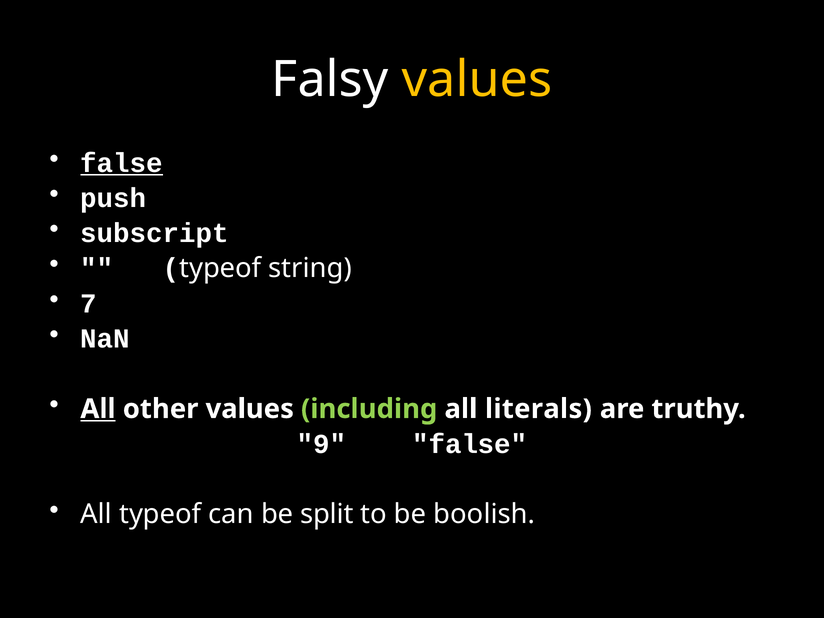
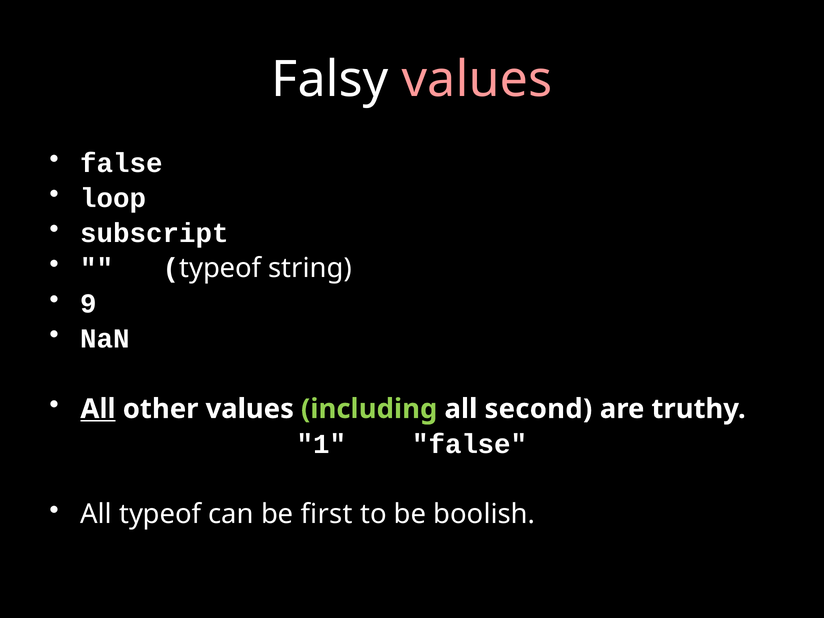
values at (477, 80) colour: yellow -> pink
false at (122, 163) underline: present -> none
push: push -> loop
7: 7 -> 9
literals: literals -> second
9: 9 -> 1
split: split -> first
